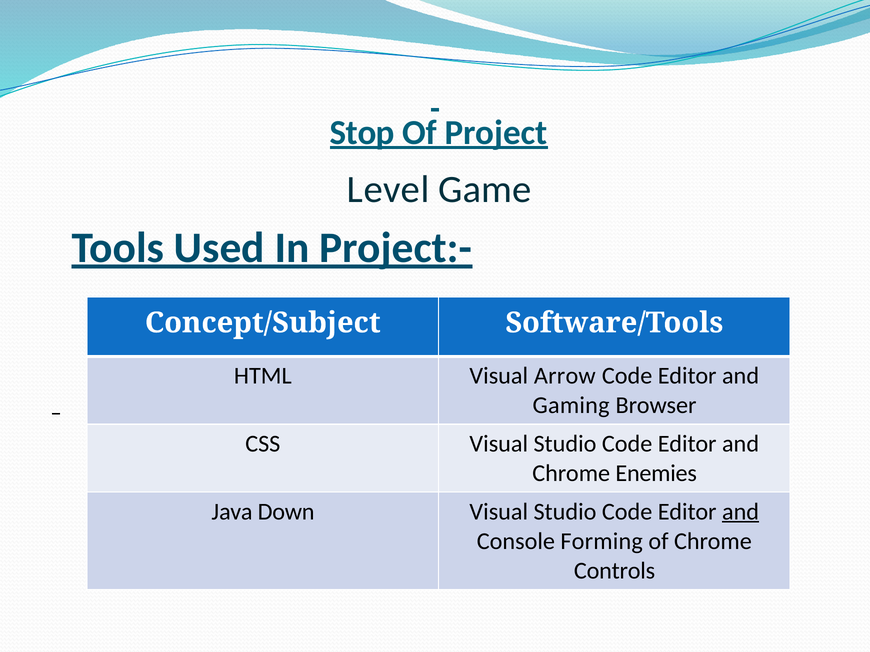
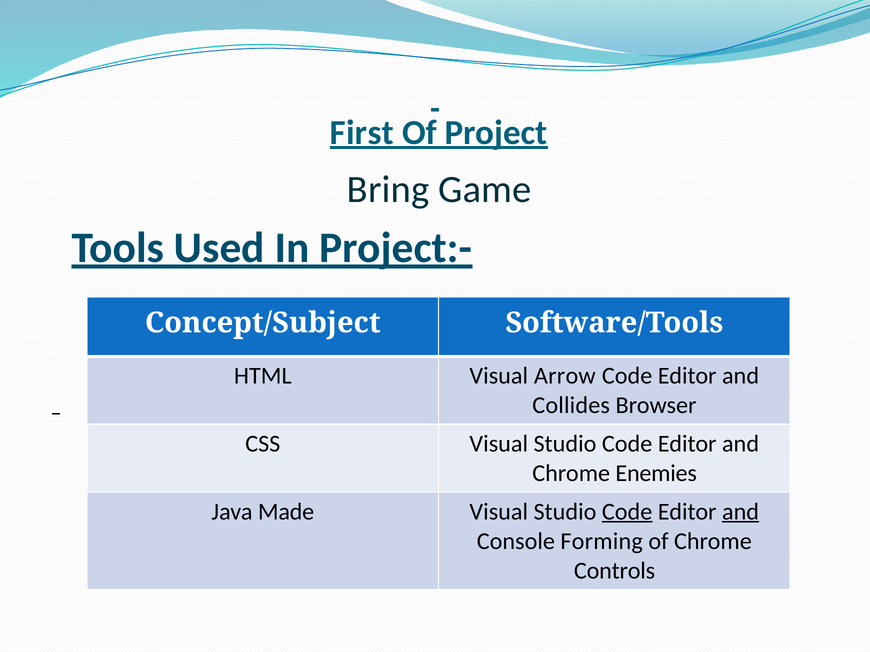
Stop: Stop -> First
Level: Level -> Bring
Gaming: Gaming -> Collides
Down: Down -> Made
Code at (627, 512) underline: none -> present
